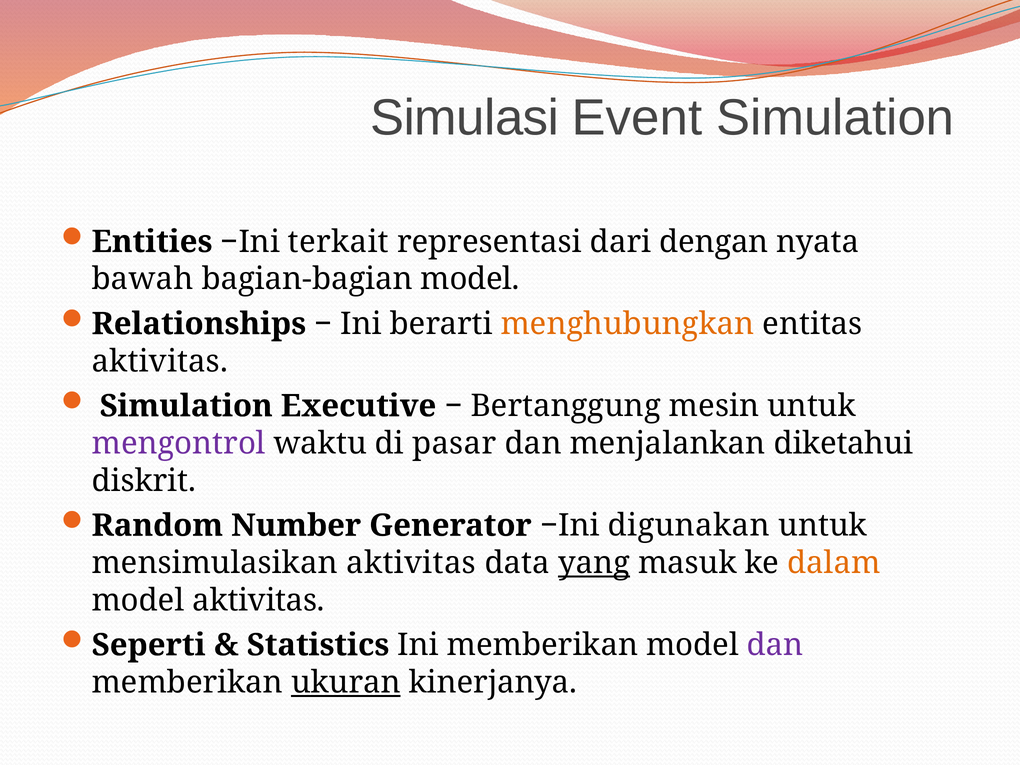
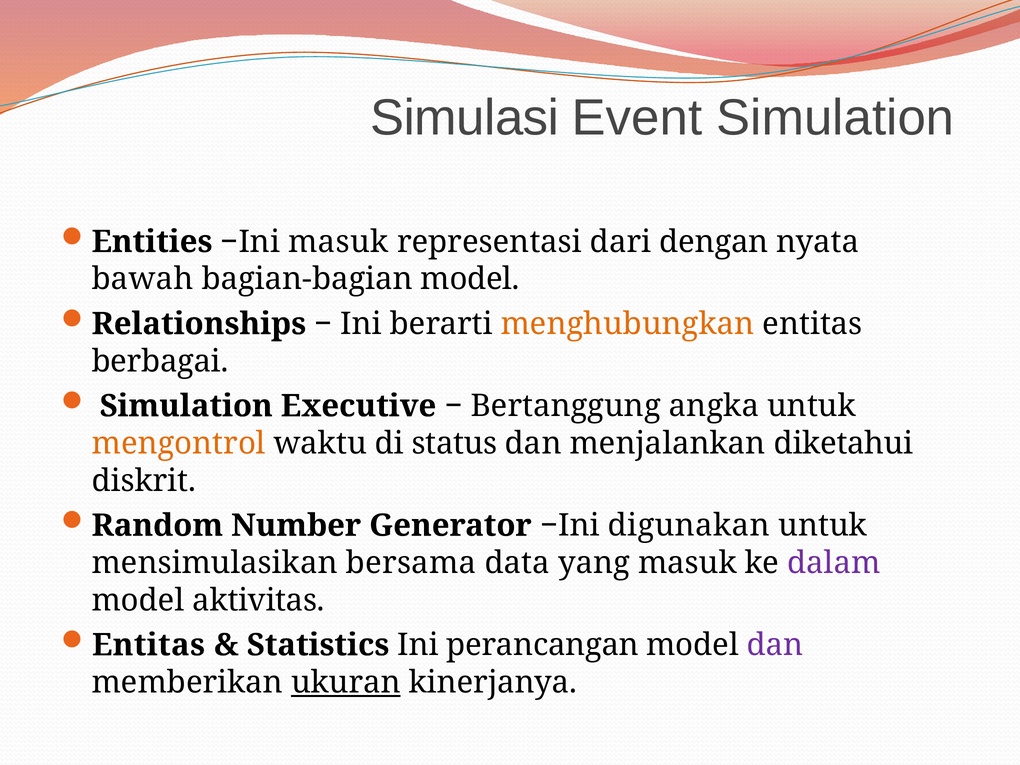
−Ini terkait: terkait -> masuk
aktivitas at (160, 361): aktivitas -> berbagai
mesin: mesin -> angka
mengontrol colour: purple -> orange
pasar: pasar -> status
mensimulasikan aktivitas: aktivitas -> bersama
yang underline: present -> none
dalam colour: orange -> purple
Seperti at (149, 645): Seperti -> Entitas
Ini memberikan: memberikan -> perancangan
